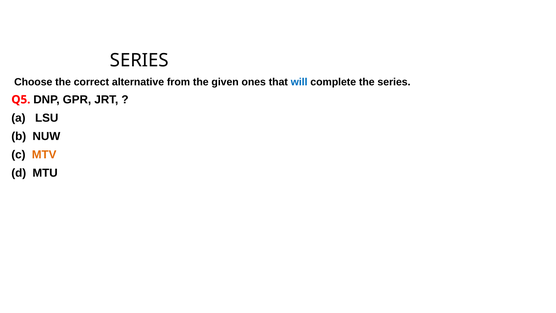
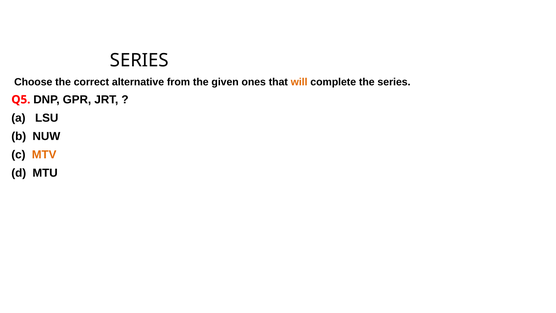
will colour: blue -> orange
